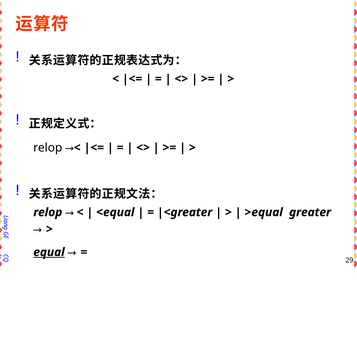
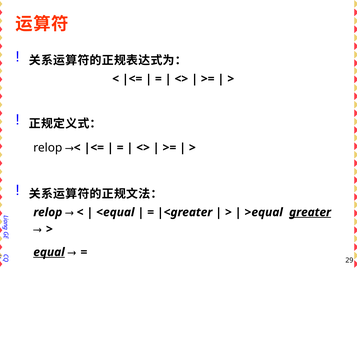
greater underline: none -> present
